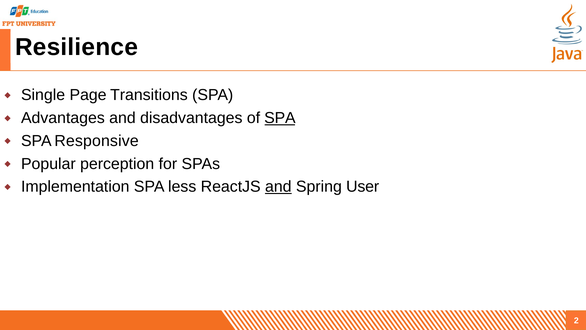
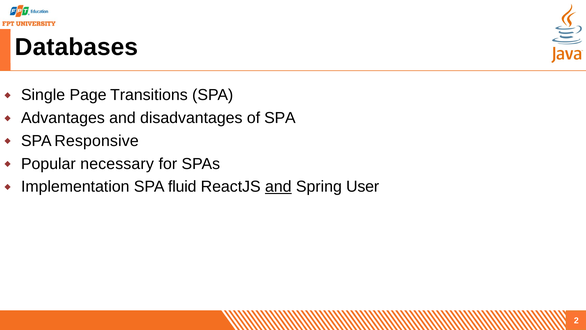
Resilience: Resilience -> Databases
SPA at (280, 118) underline: present -> none
perception: perception -> necessary
less: less -> fluid
